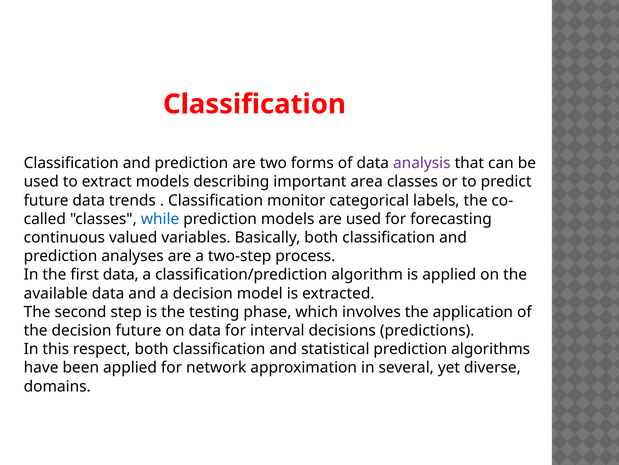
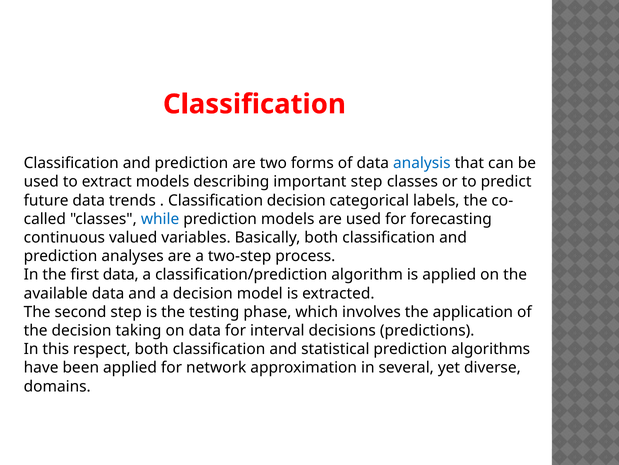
analysis colour: purple -> blue
important area: area -> step
Classification monitor: monitor -> decision
decision future: future -> taking
